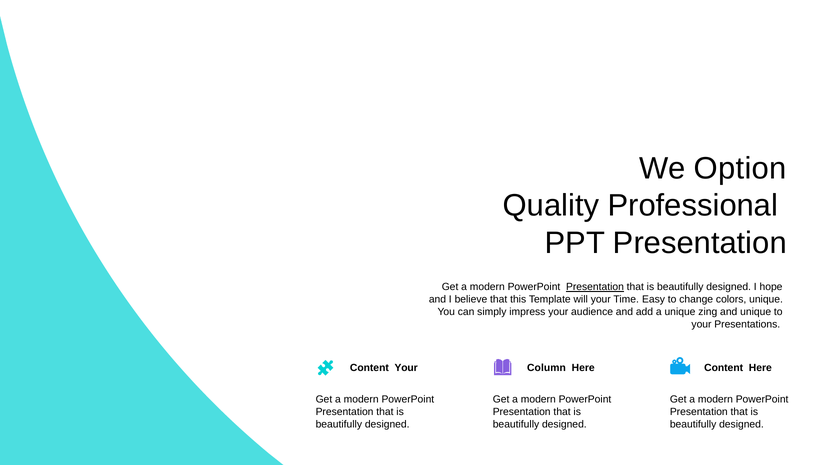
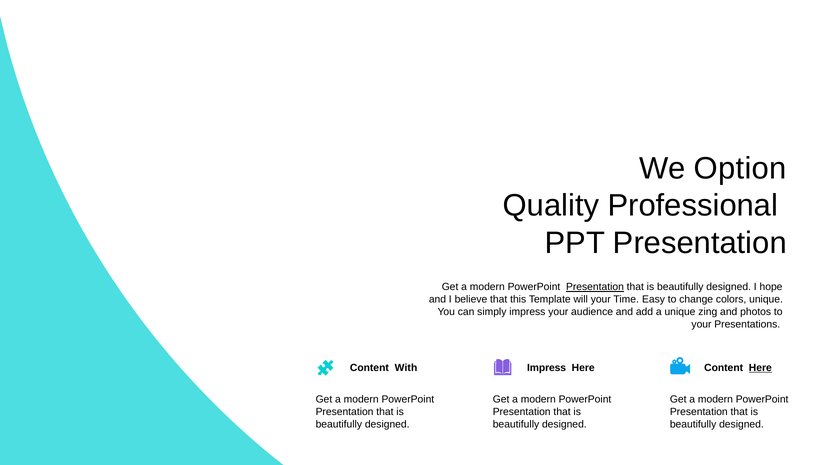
and unique: unique -> photos
Content Your: Your -> With
Column at (546, 368): Column -> Impress
Here at (760, 368) underline: none -> present
